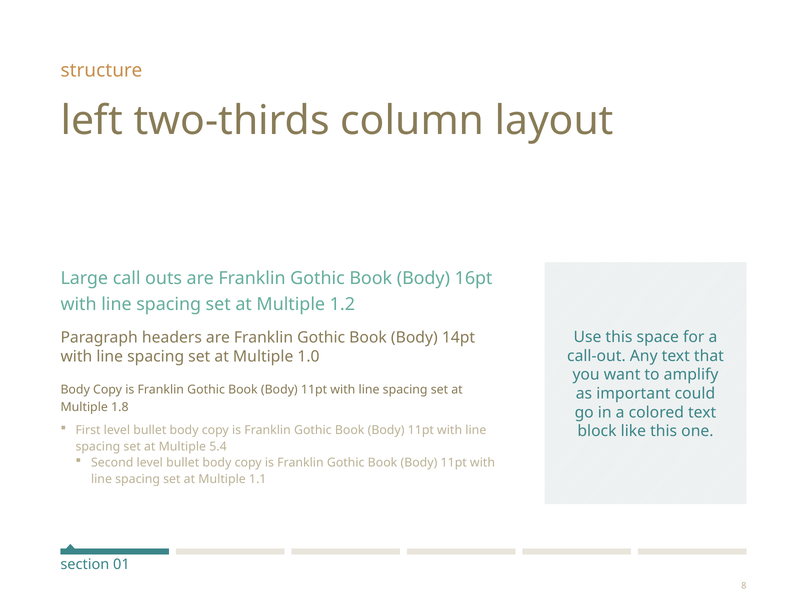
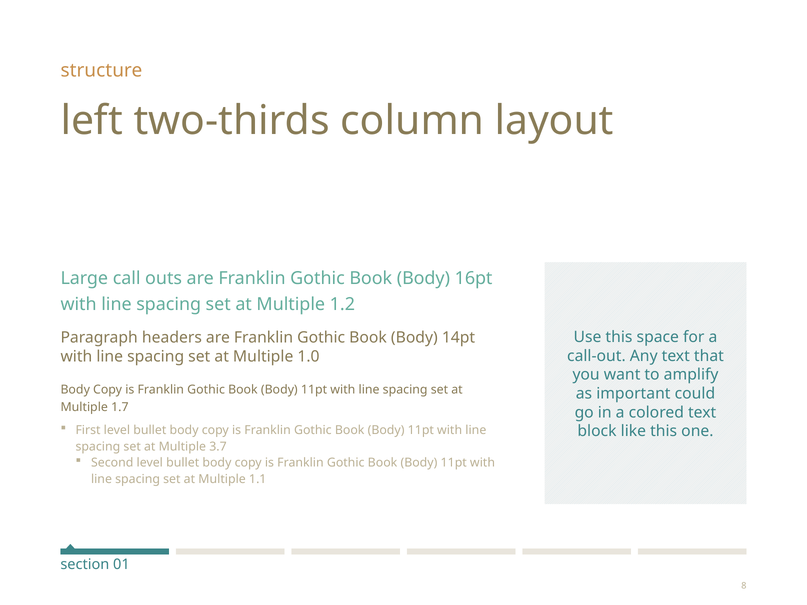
1.8: 1.8 -> 1.7
5.4: 5.4 -> 3.7
